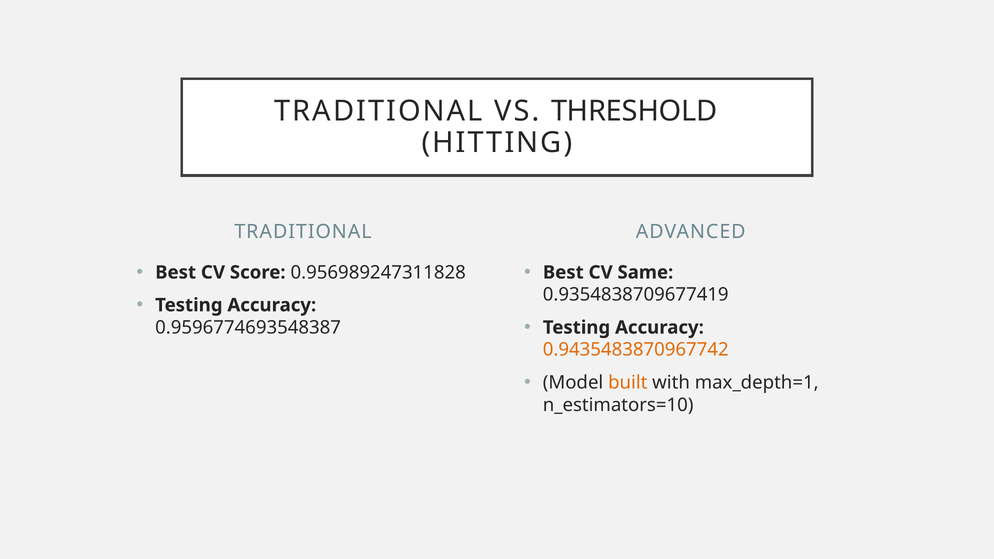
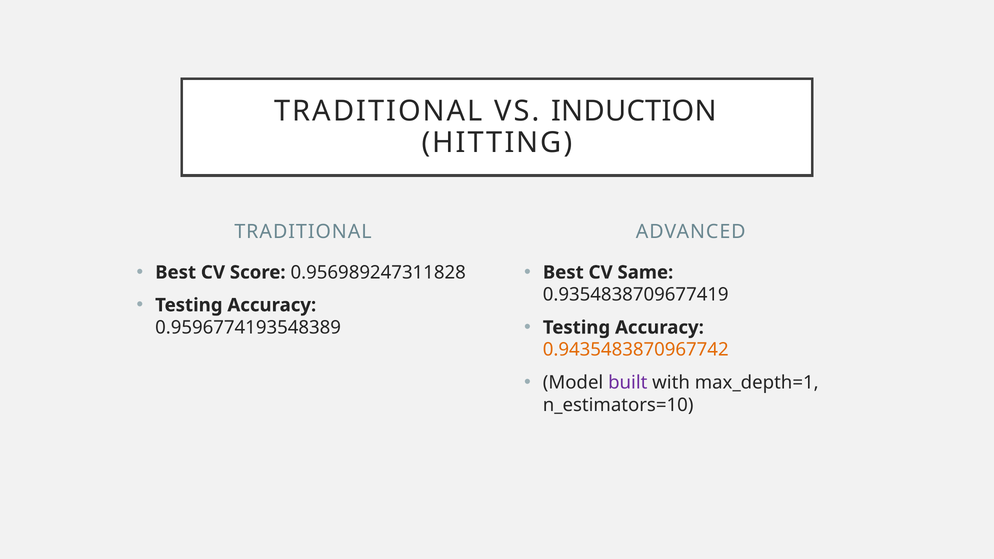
THRESHOLD: THRESHOLD -> INDUCTION
0.9596774693548387: 0.9596774693548387 -> 0.9596774193548389
built colour: orange -> purple
